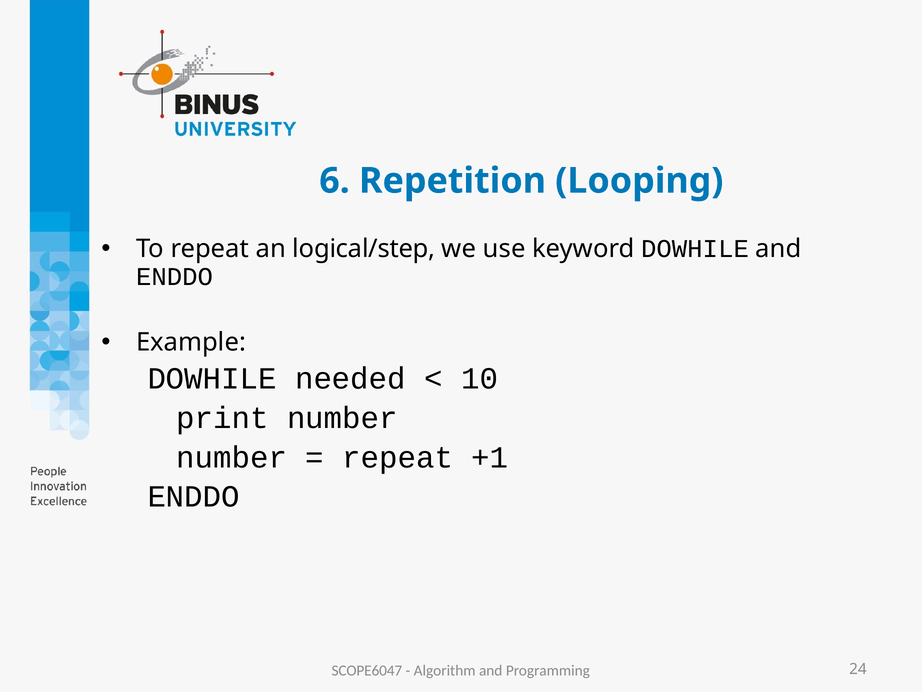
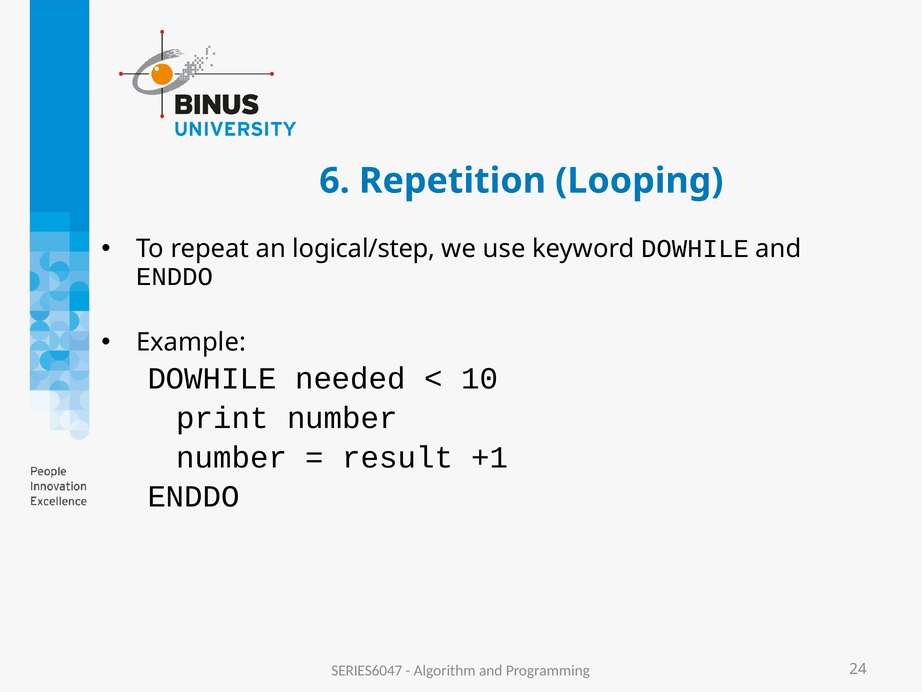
repeat at (398, 457): repeat -> result
SCOPE6047: SCOPE6047 -> SERIES6047
